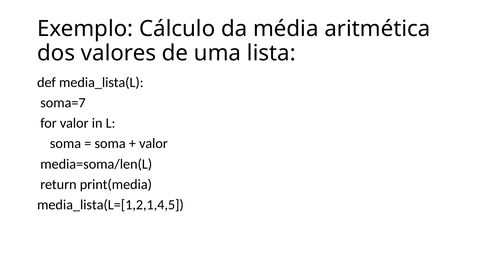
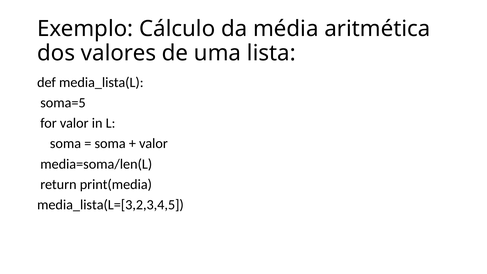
soma=7: soma=7 -> soma=5
media_lista(L=[1,2,1,4,5: media_lista(L=[1,2,1,4,5 -> media_lista(L=[3,2,3,4,5
